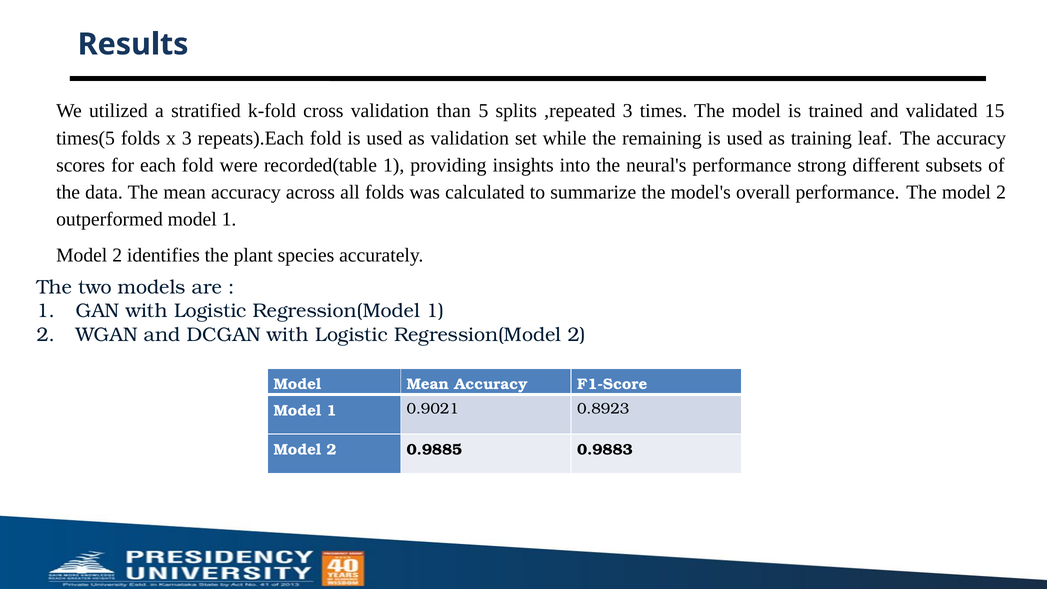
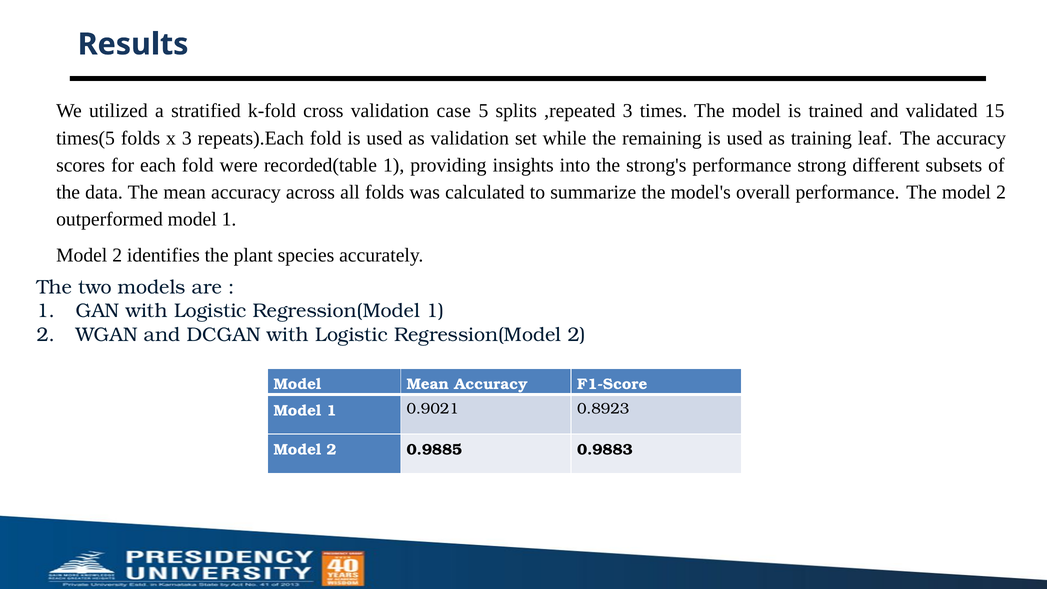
than: than -> case
neural's: neural's -> strong's
